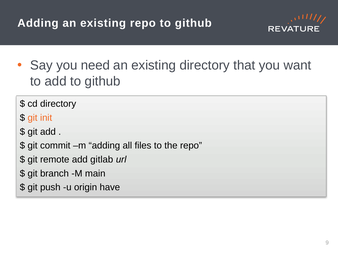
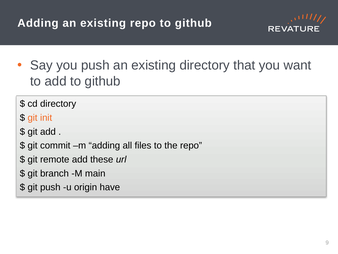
you need: need -> push
gitlab: gitlab -> these
